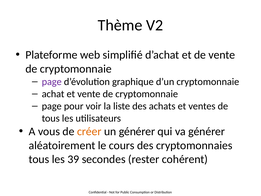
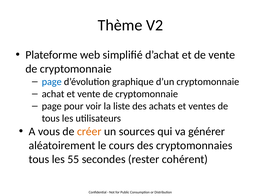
page at (52, 82) colour: purple -> blue
un générer: générer -> sources
39: 39 -> 55
